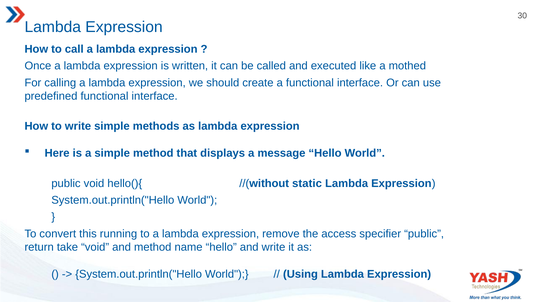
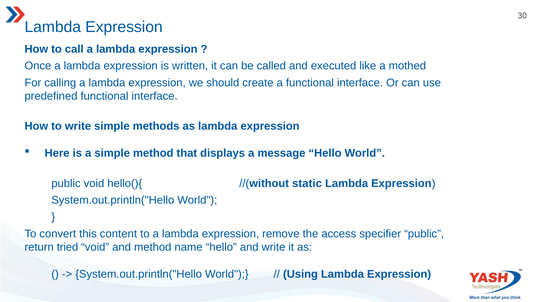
running: running -> content
take: take -> tried
